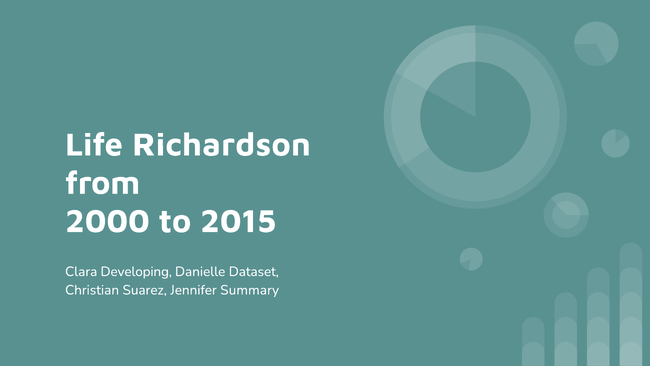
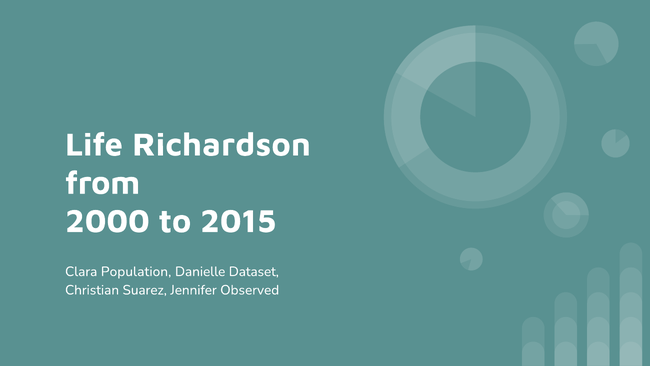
Developing: Developing -> Population
Summary: Summary -> Observed
